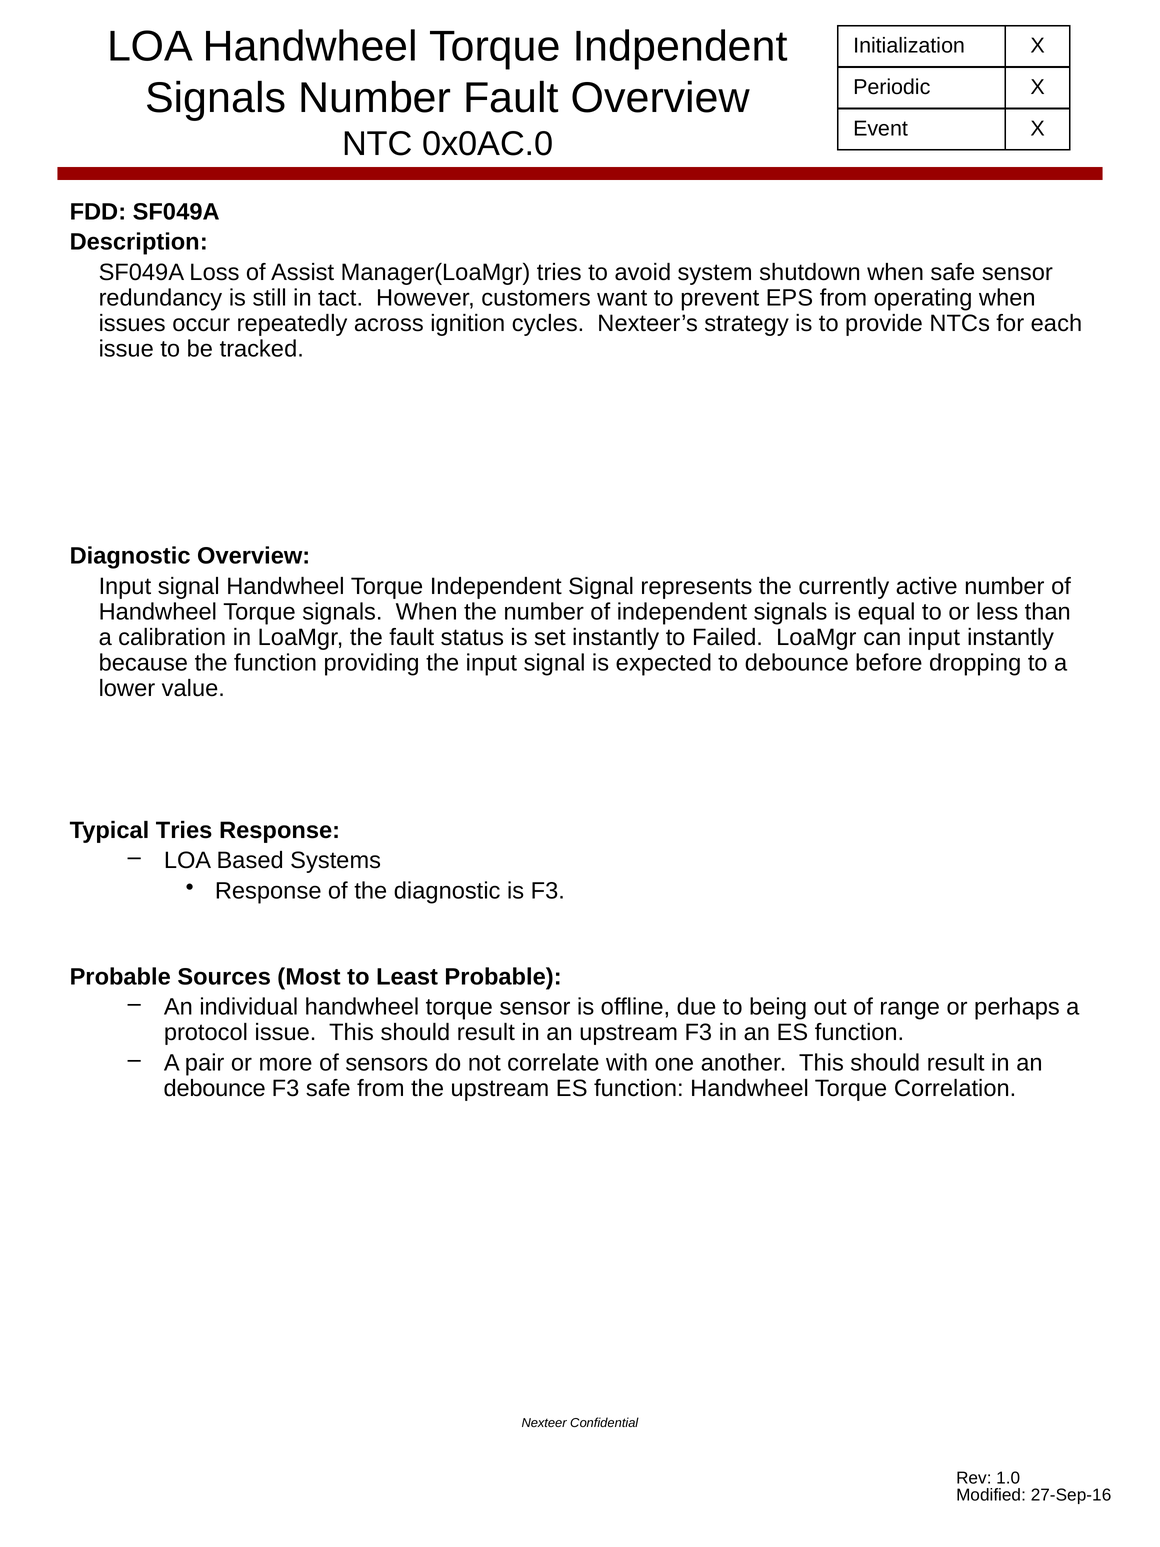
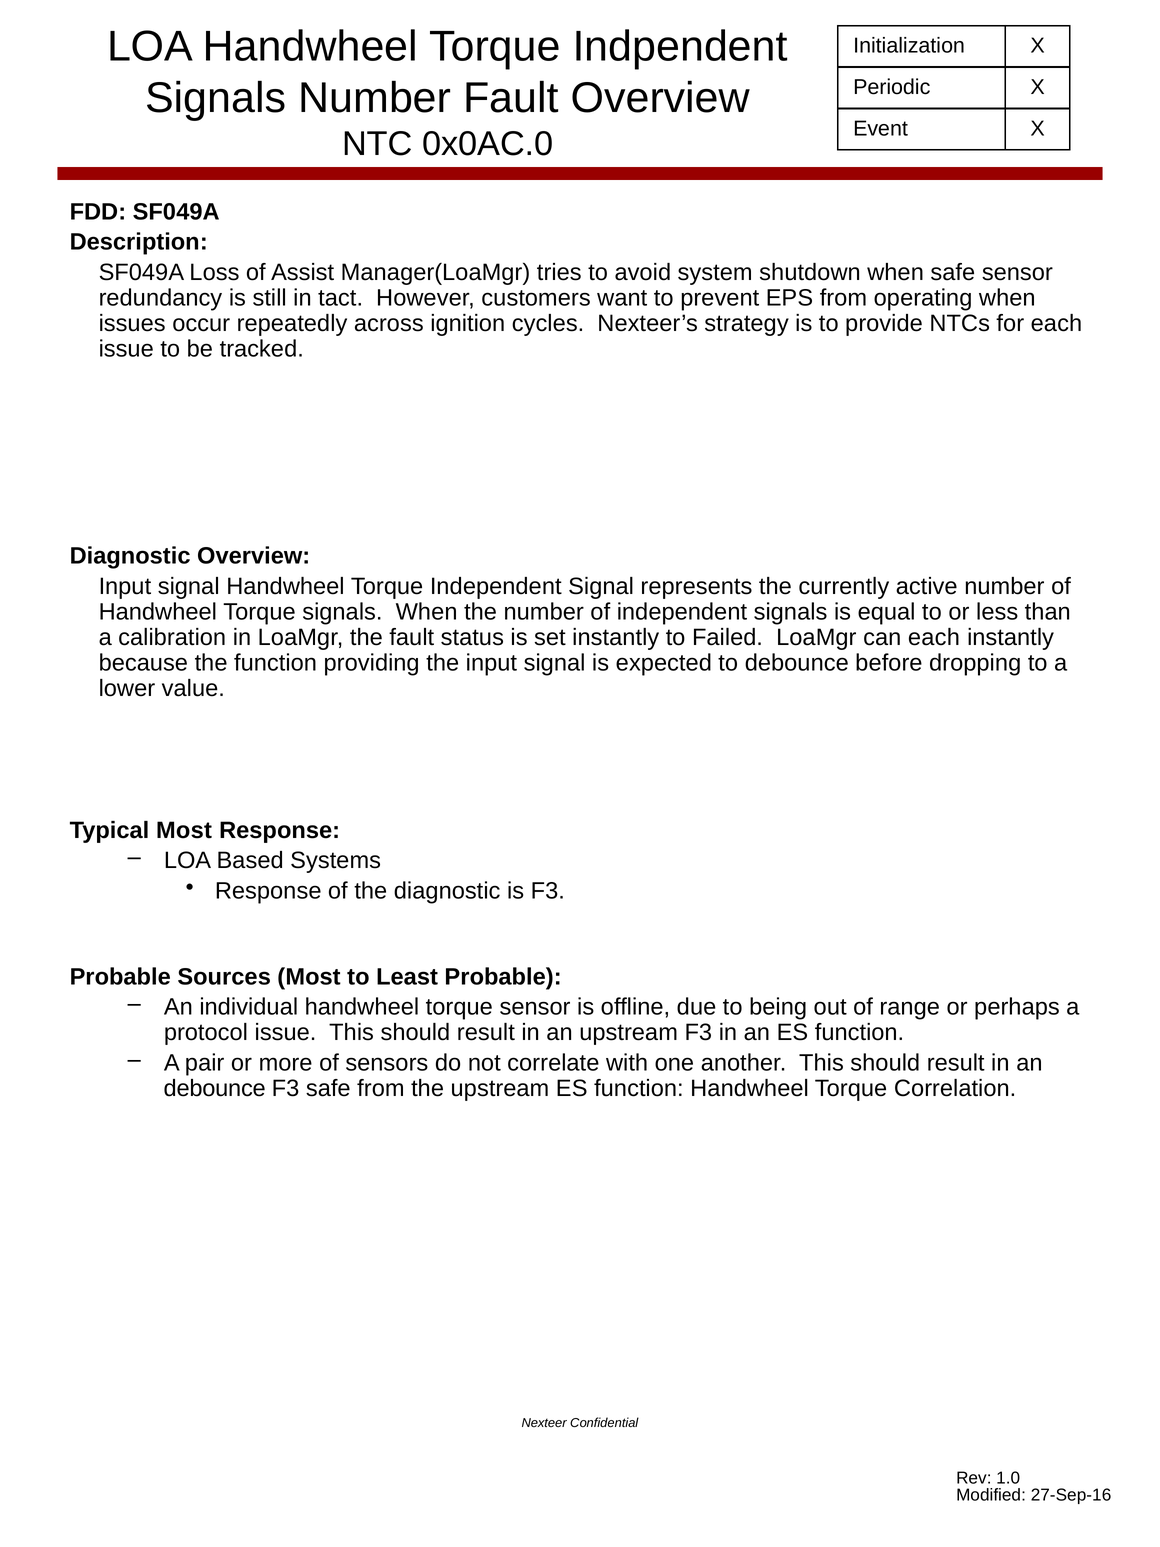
can input: input -> each
Typical Tries: Tries -> Most
